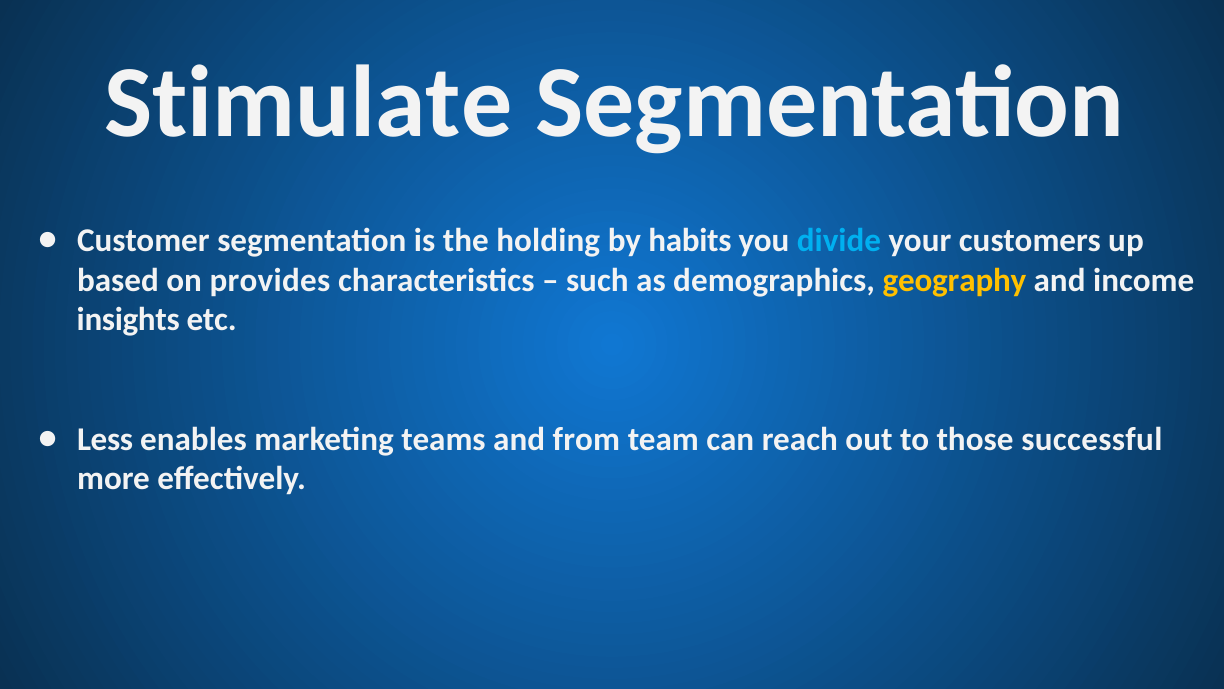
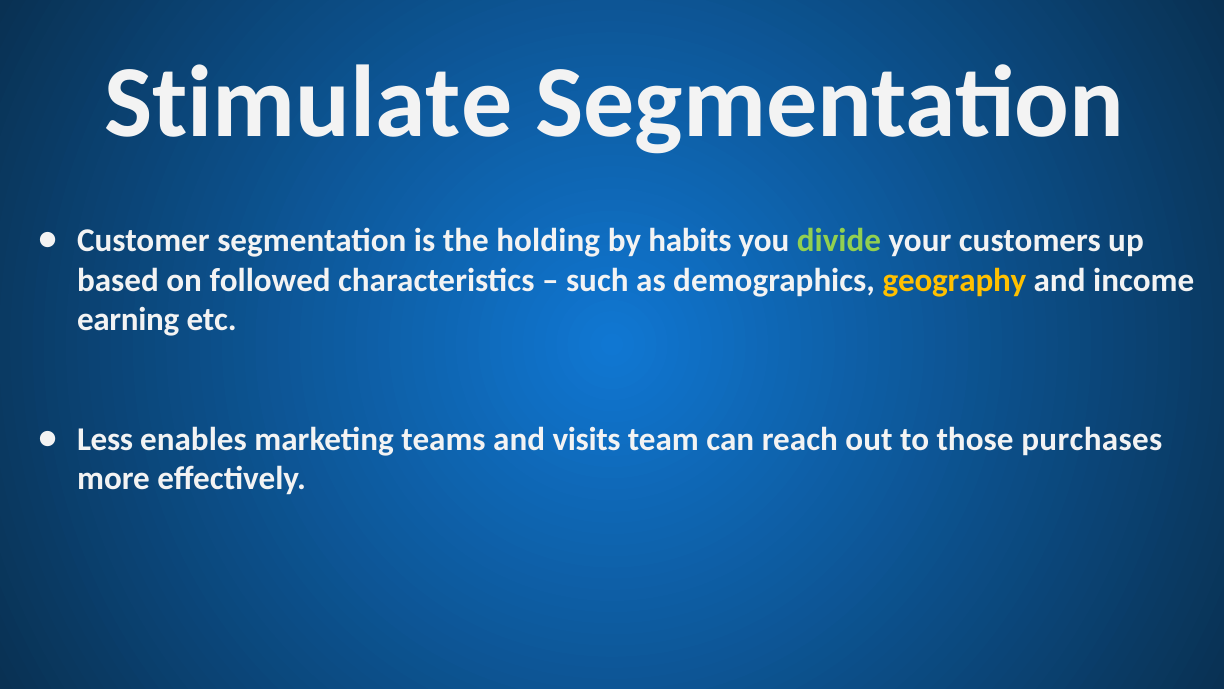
divide colour: light blue -> light green
provides: provides -> followed
insights: insights -> earning
from: from -> visits
successful: successful -> purchases
